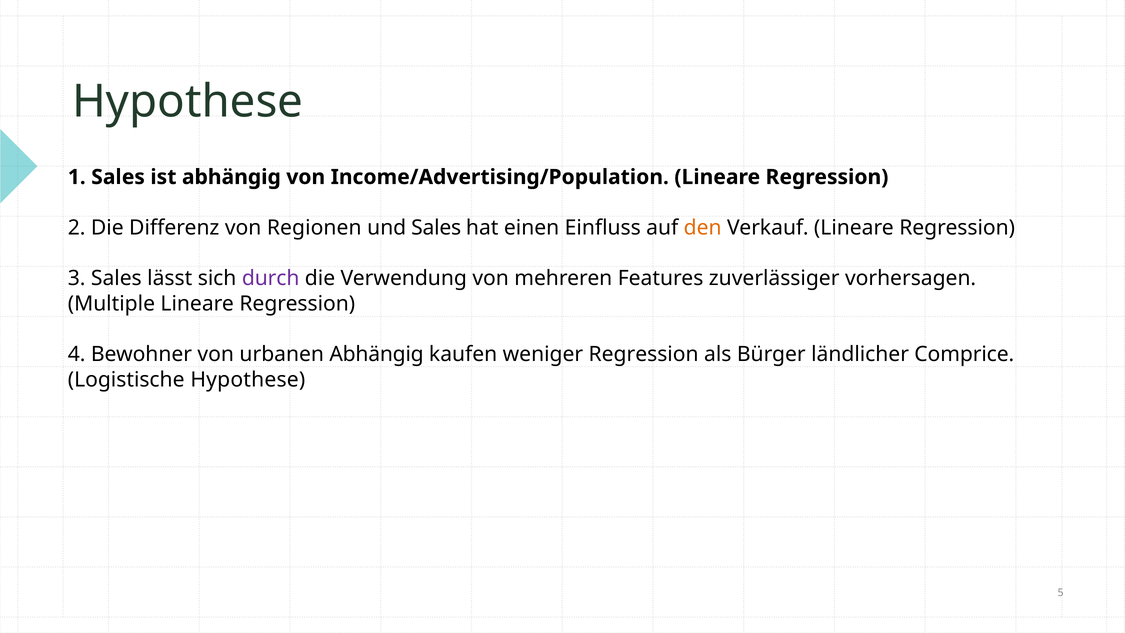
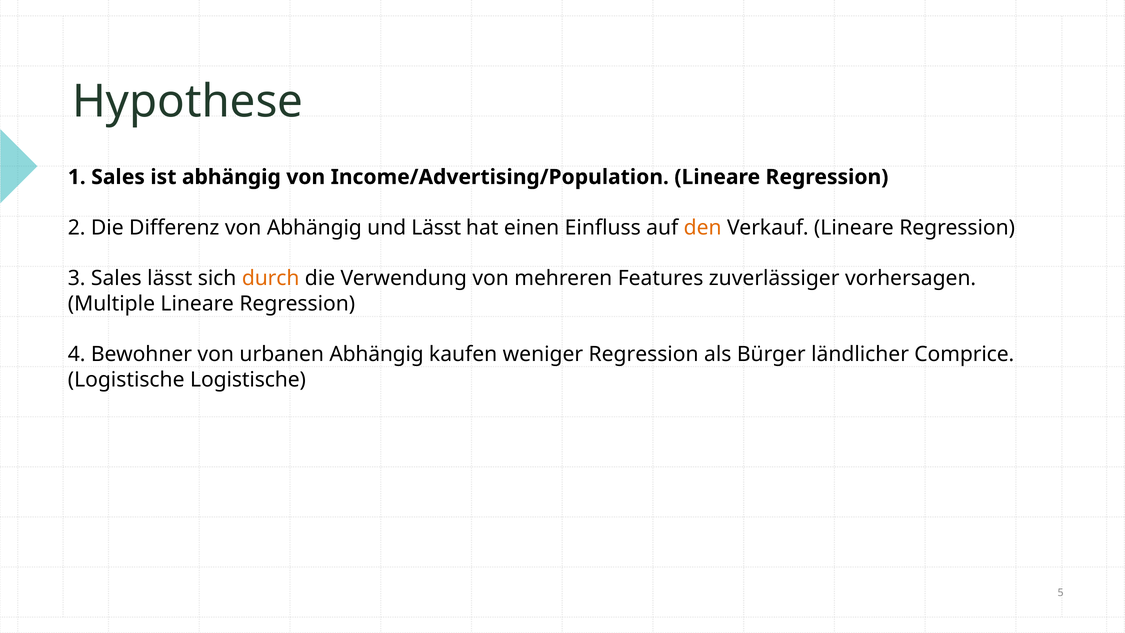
von Regionen: Regionen -> Abhängig
und Sales: Sales -> Lässt
durch colour: purple -> orange
Logistische Hypothese: Hypothese -> Logistische
